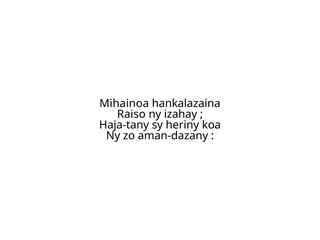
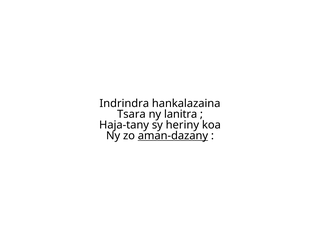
Mihainoa: Mihainoa -> Indrindra
Raiso: Raiso -> Tsara
izahay: izahay -> lanitra
aman-dazany underline: none -> present
